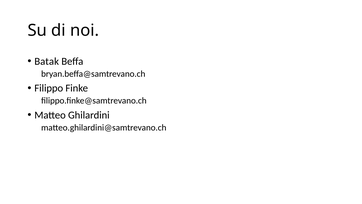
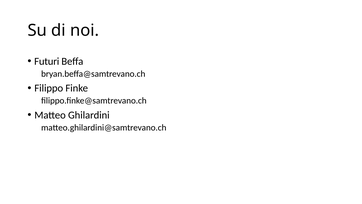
Batak: Batak -> Futuri
